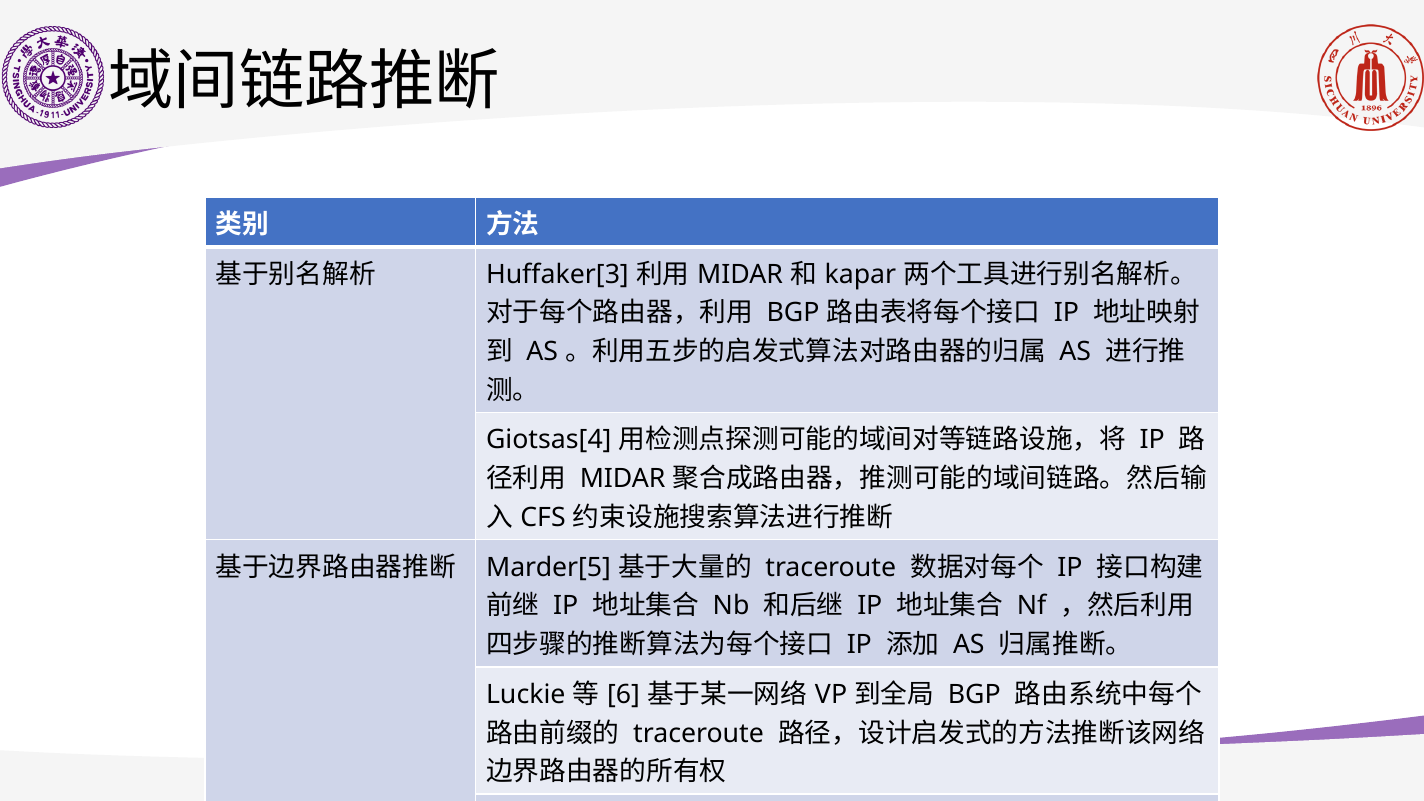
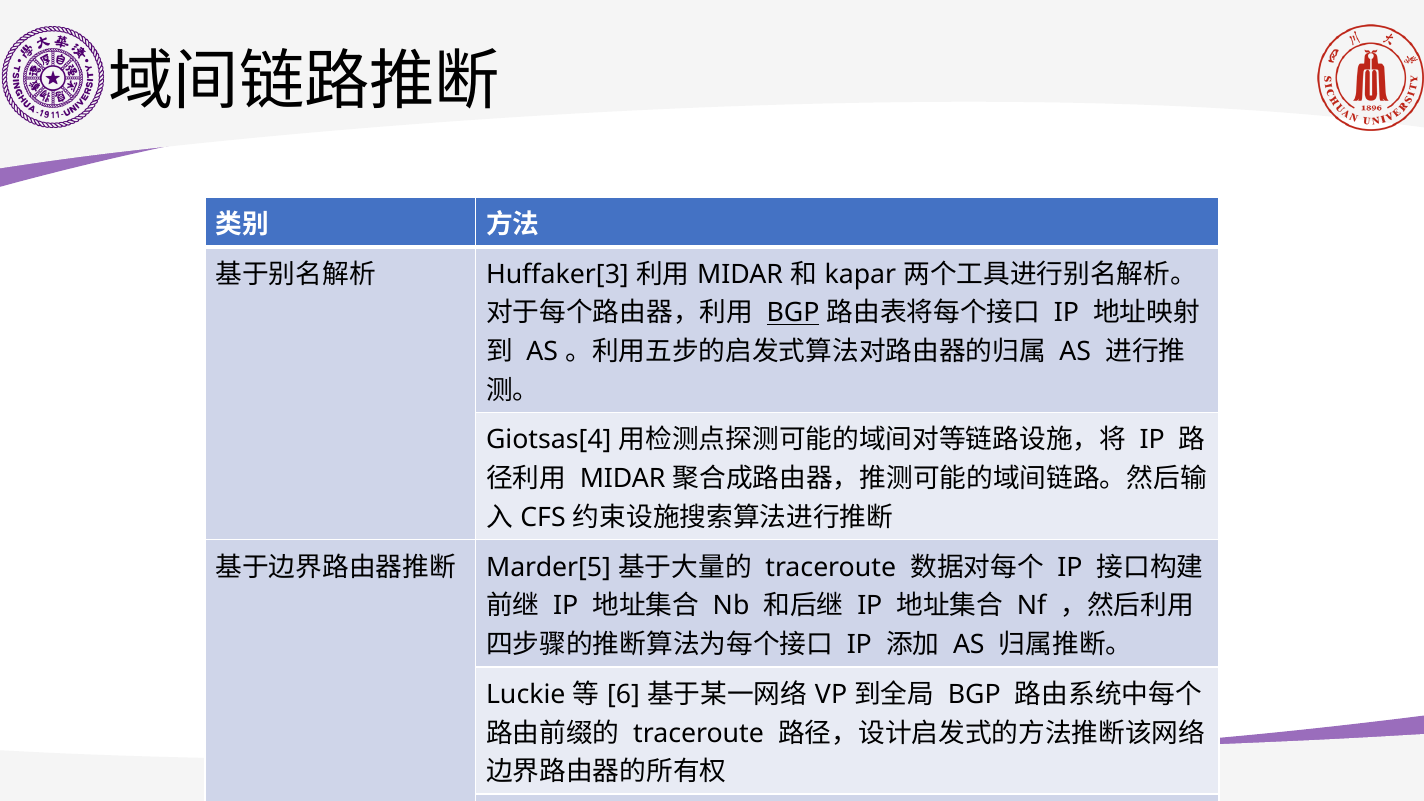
BGP at (793, 313) underline: none -> present
